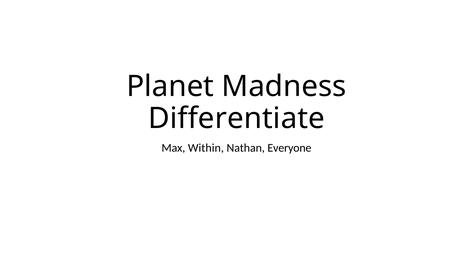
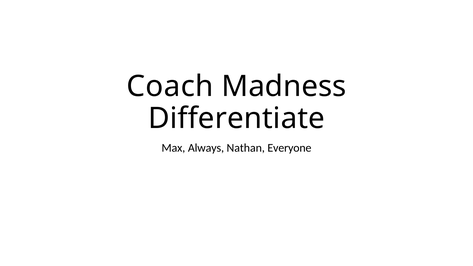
Planet: Planet -> Coach
Within: Within -> Always
